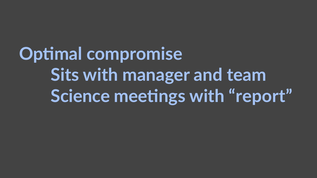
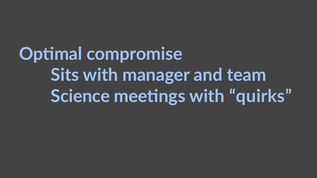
report: report -> quirks
